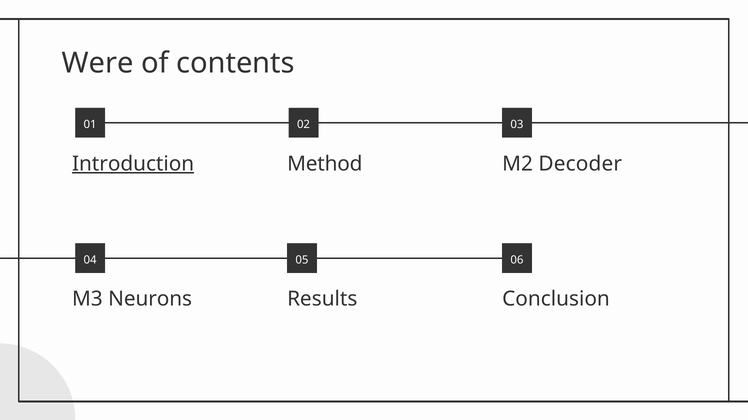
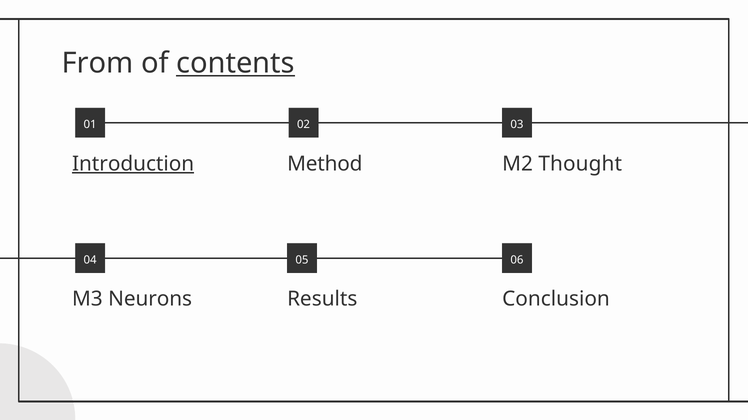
Were: Were -> From
contents underline: none -> present
Decoder: Decoder -> Thought
